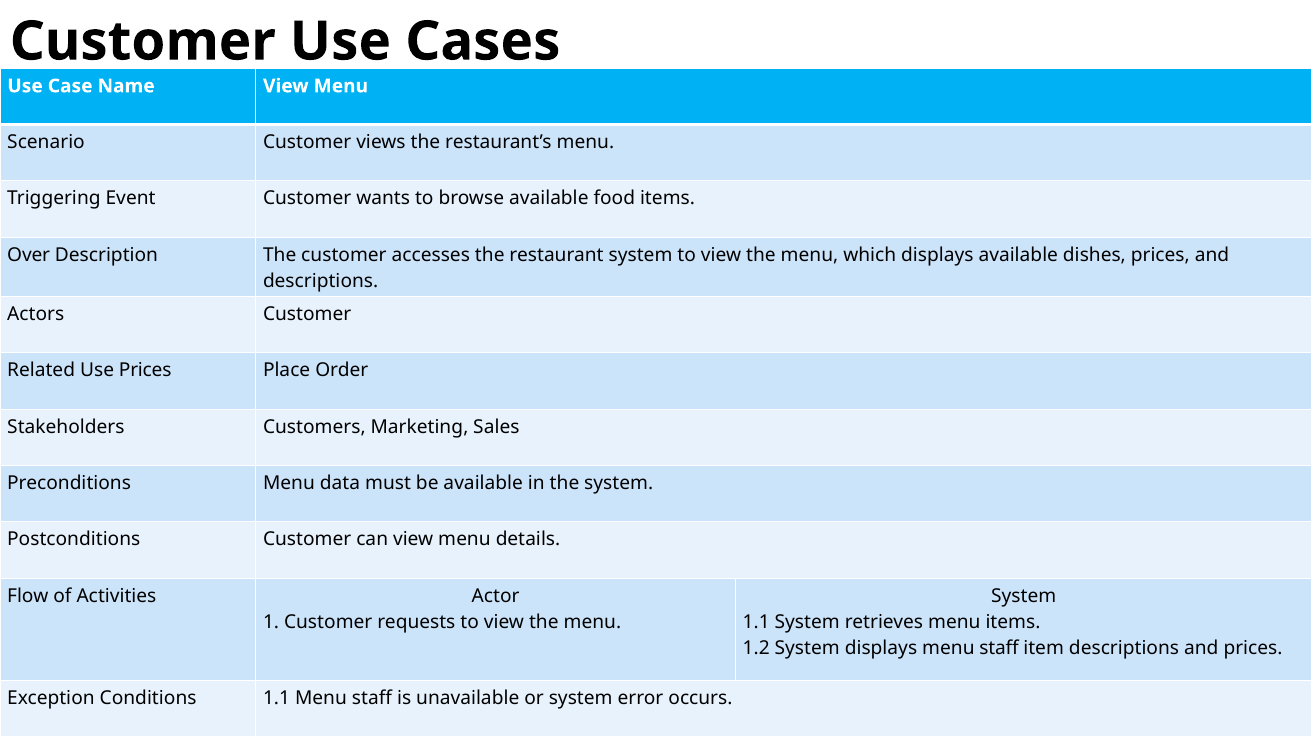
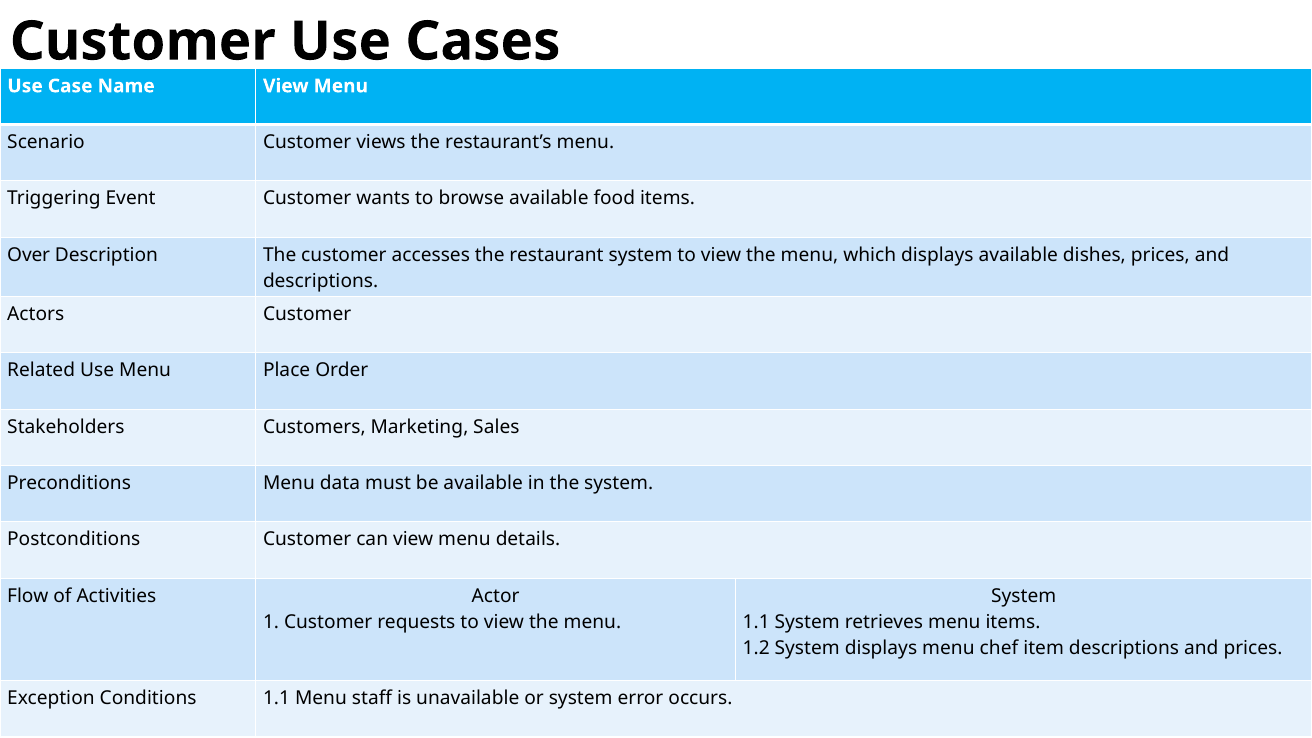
Use Prices: Prices -> Menu
displays menu staff: staff -> chef
